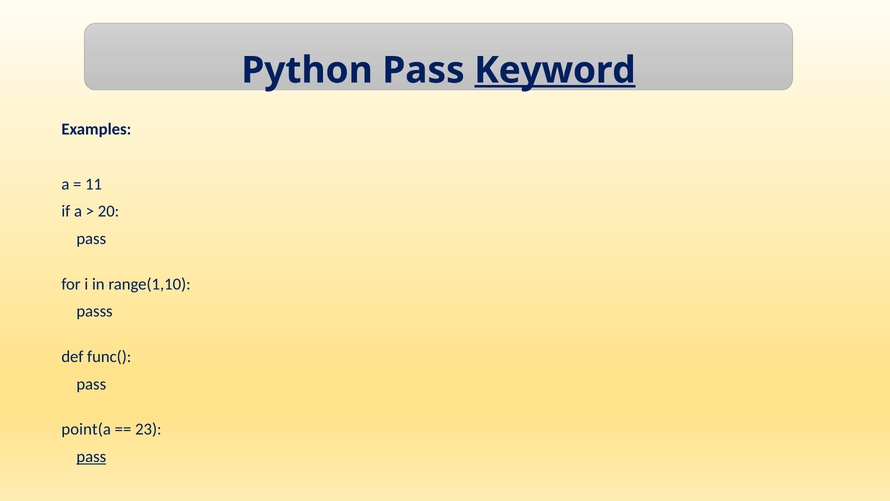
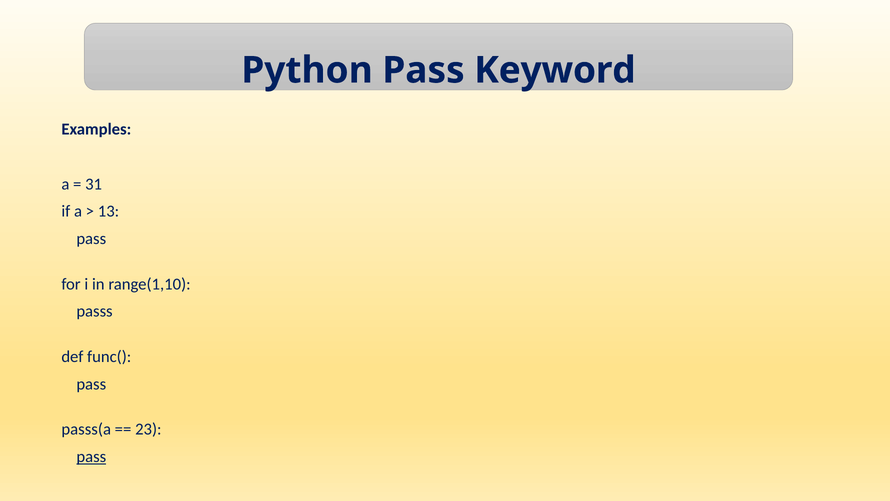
Keyword underline: present -> none
11: 11 -> 31
20: 20 -> 13
point(a: point(a -> passs(a
